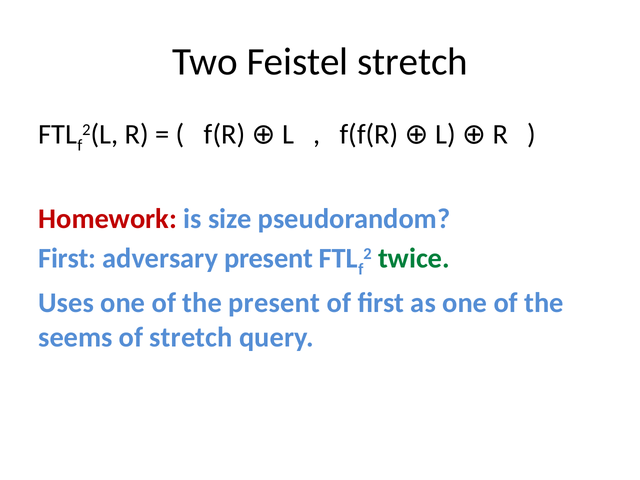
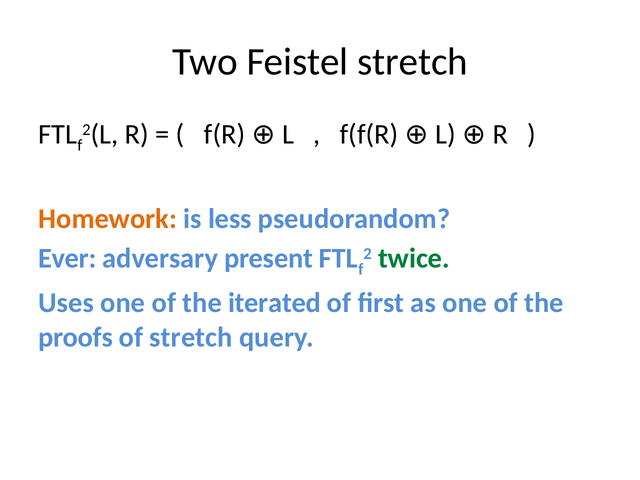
Homework colour: red -> orange
size: size -> less
First at (67, 258): First -> Ever
the present: present -> iterated
seems: seems -> proofs
